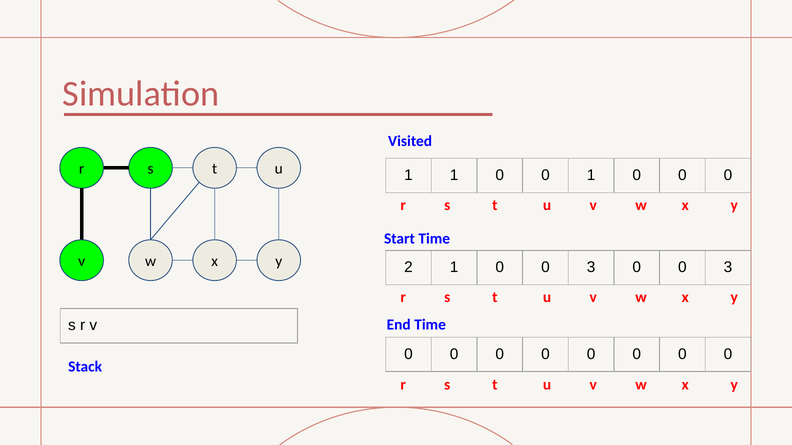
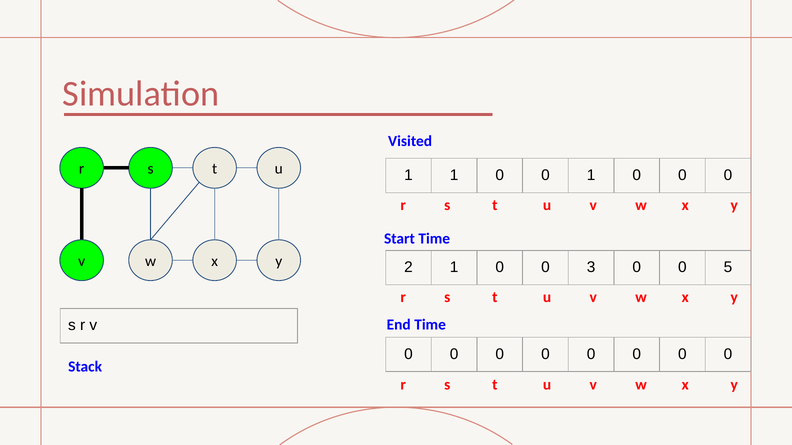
3 0 0 3: 3 -> 5
